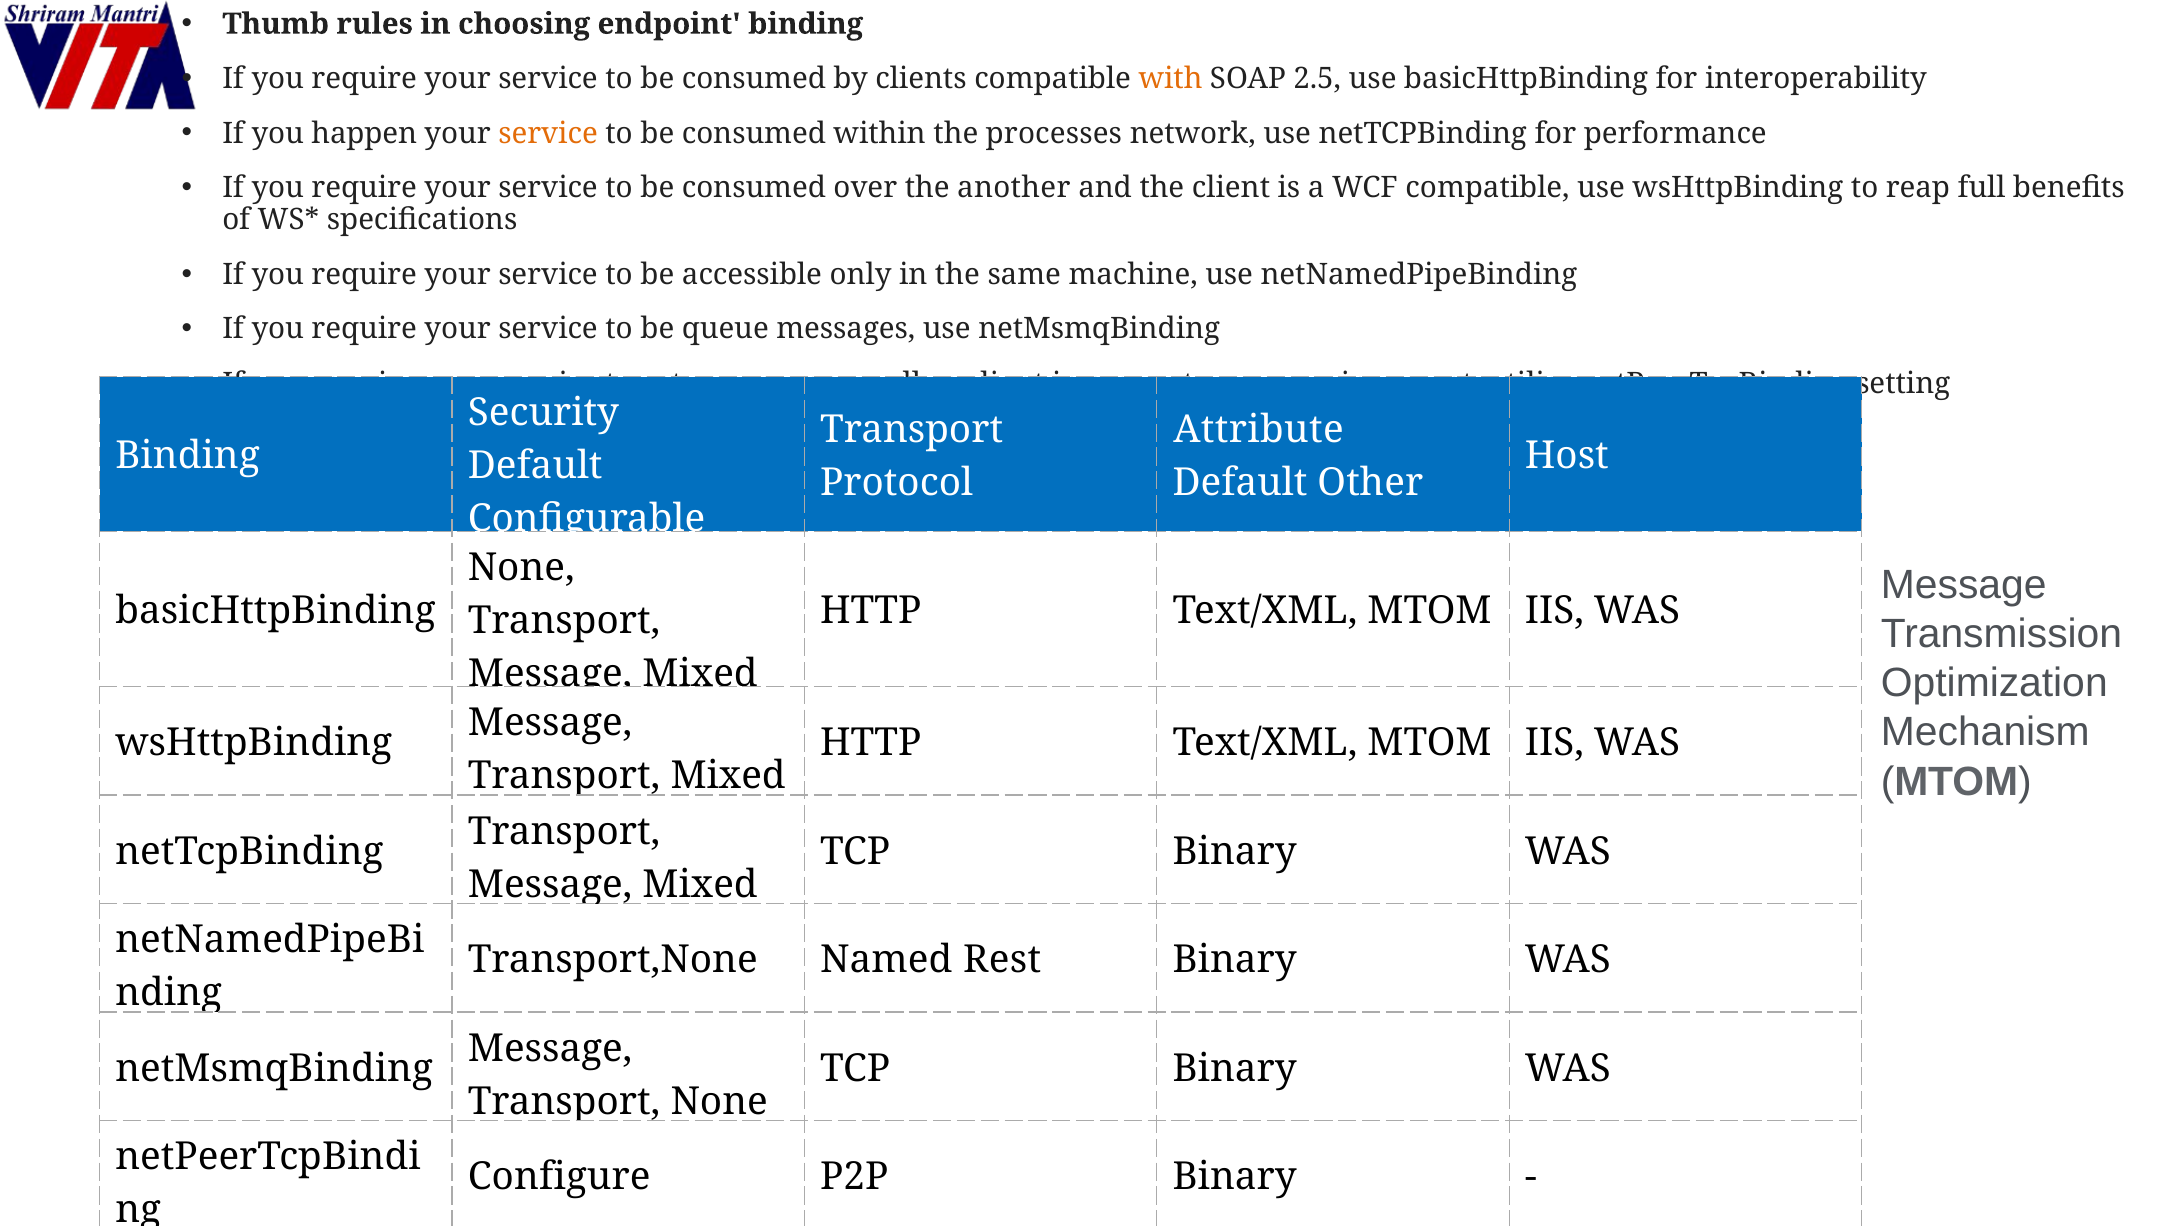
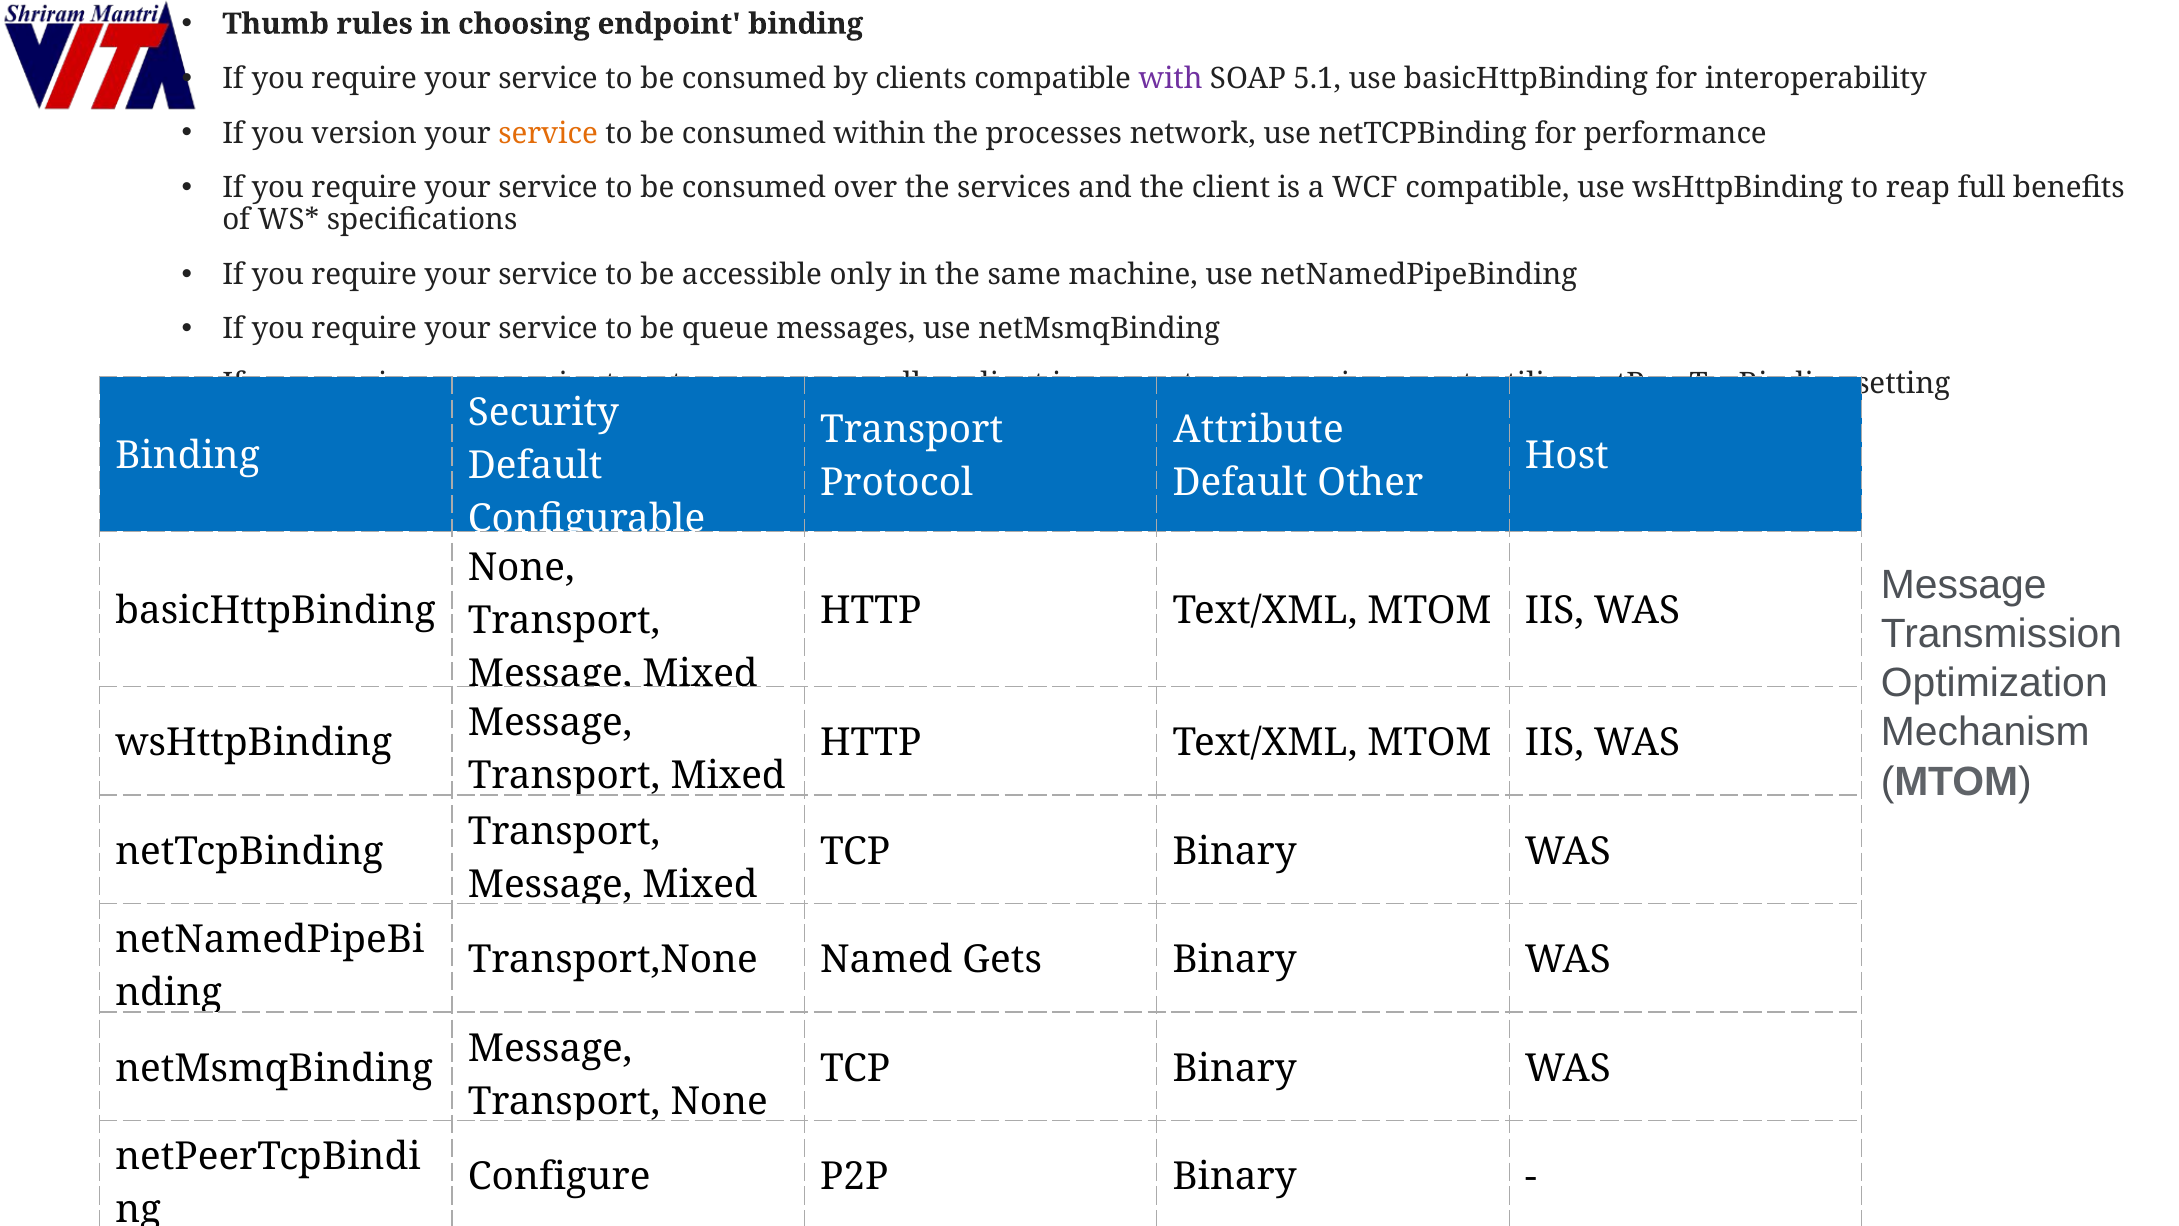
with colour: orange -> purple
2.5: 2.5 -> 5.1
happen: happen -> version
another: another -> services
Rest: Rest -> Gets
